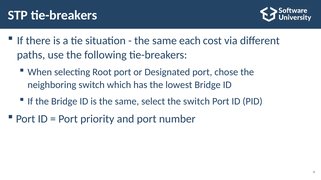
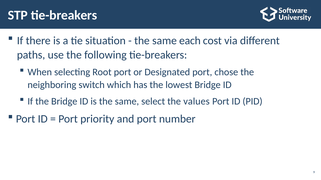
the switch: switch -> values
